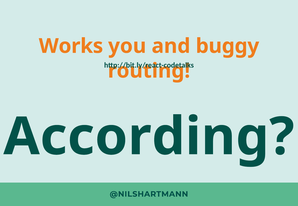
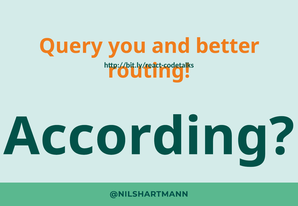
Works: Works -> Query
buggy: buggy -> better
